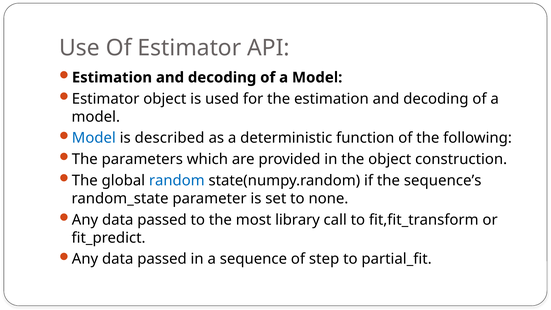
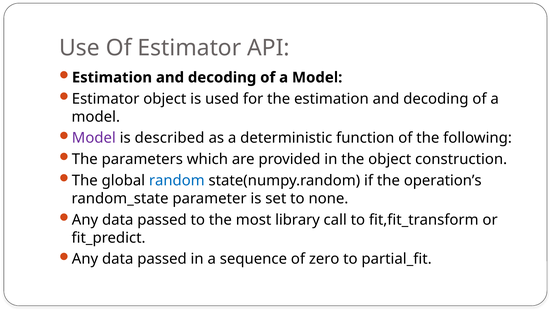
Model at (94, 138) colour: blue -> purple
sequence’s: sequence’s -> operation’s
step: step -> zero
